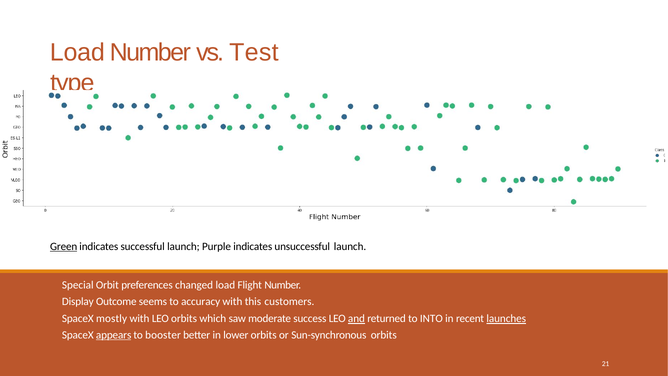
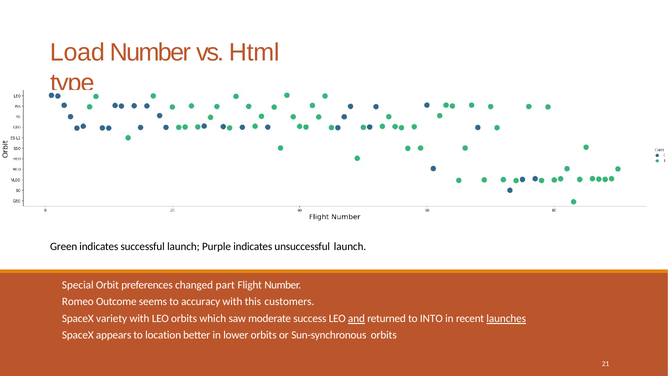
Test: Test -> Html
Green underline: present -> none
changed load: load -> part
Display: Display -> Romeo
mostly: mostly -> variety
appears underline: present -> none
booster: booster -> location
